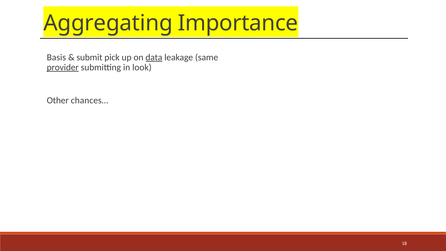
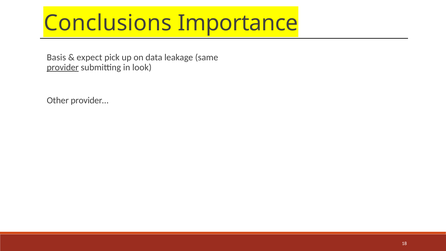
Aggregating: Aggregating -> Conclusions
submit: submit -> expect
data underline: present -> none
chances…: chances… -> provider…
